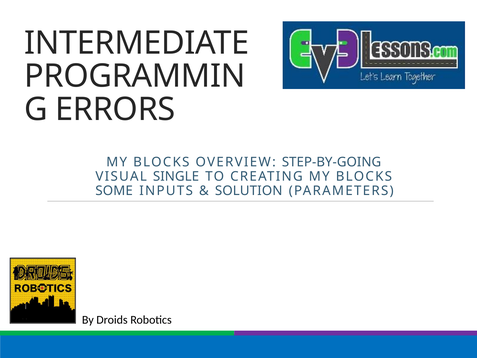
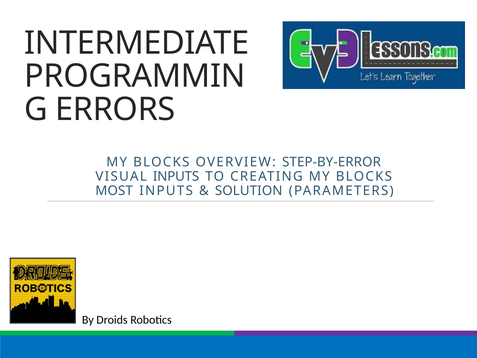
STEP-BY-GOING: STEP-BY-GOING -> STEP-BY-ERROR
VISUAL SINGLE: SINGLE -> INPUTS
SOME: SOME -> MOST
